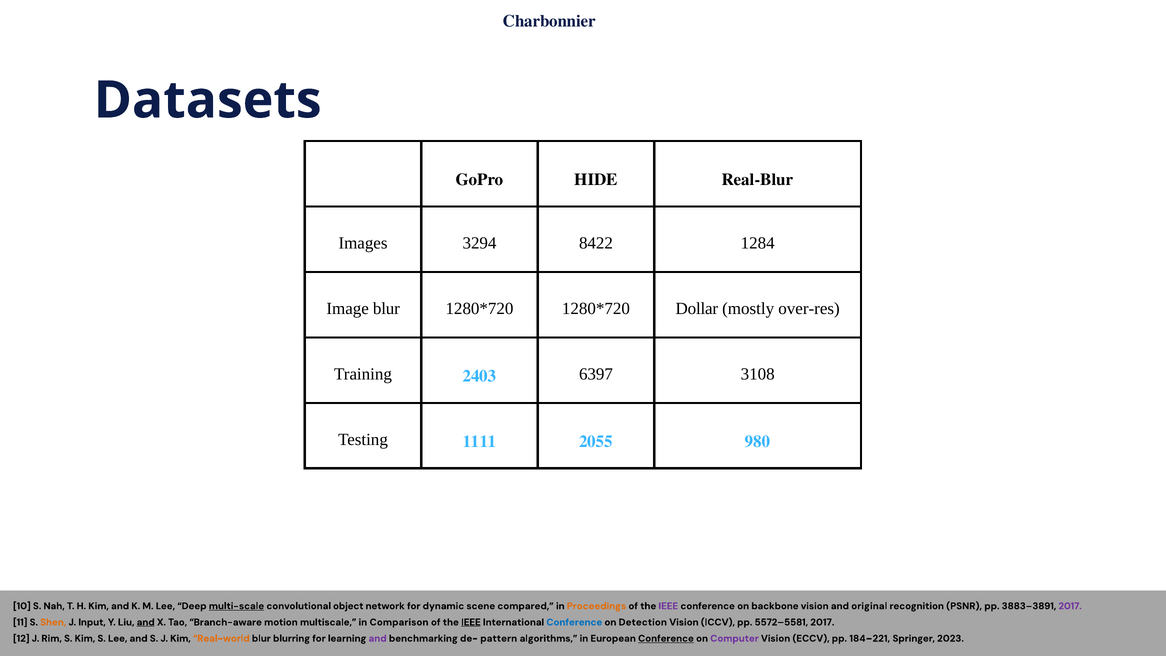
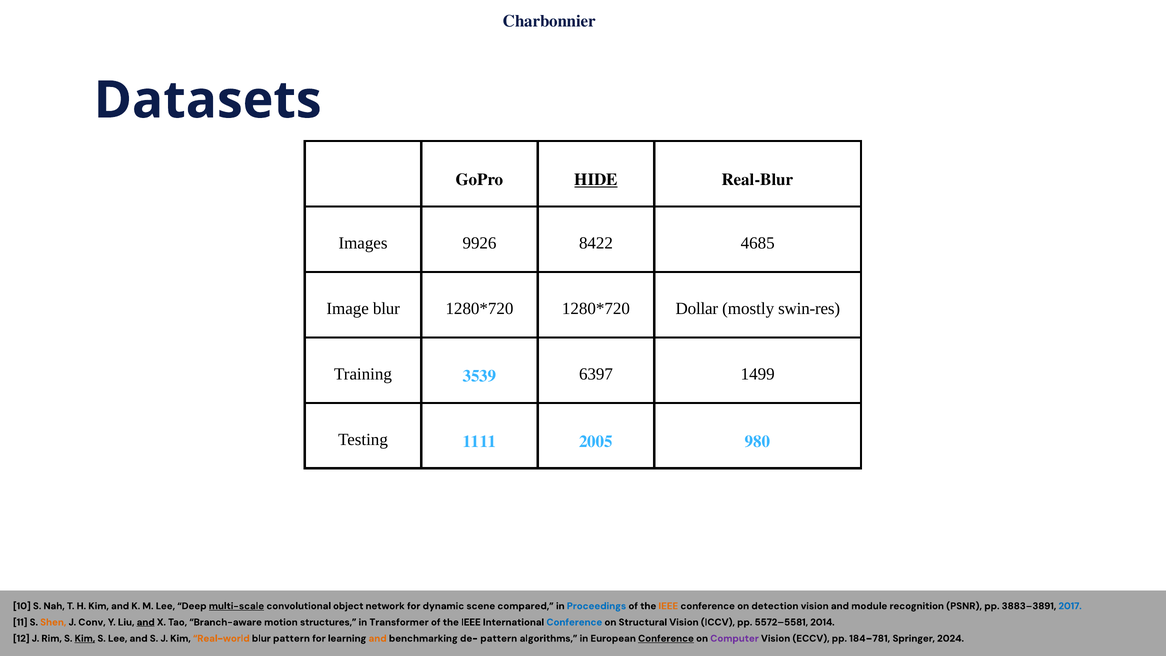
HIDE underline: none -> present
3294: 3294 -> 9926
1284: 1284 -> 4685
over-res: over-res -> swin-res
2403: 2403 -> 3539
3108: 3108 -> 1499
2055: 2055 -> 2005
Proceedings colour: orange -> blue
IEEE at (668, 606) colour: purple -> orange
backbone: backbone -> detection
original: original -> module
2017 at (1070, 606) colour: purple -> blue
Input: Input -> Conv
multiscale: multiscale -> structures
Comparison: Comparison -> Transformer
IEEE at (471, 622) underline: present -> none
Detection: Detection -> Structural
5572–5581 2017: 2017 -> 2014
Kim at (85, 638) underline: none -> present
blur blurring: blurring -> pattern
and at (378, 638) colour: purple -> orange
184–221: 184–221 -> 184–781
2023: 2023 -> 2024
